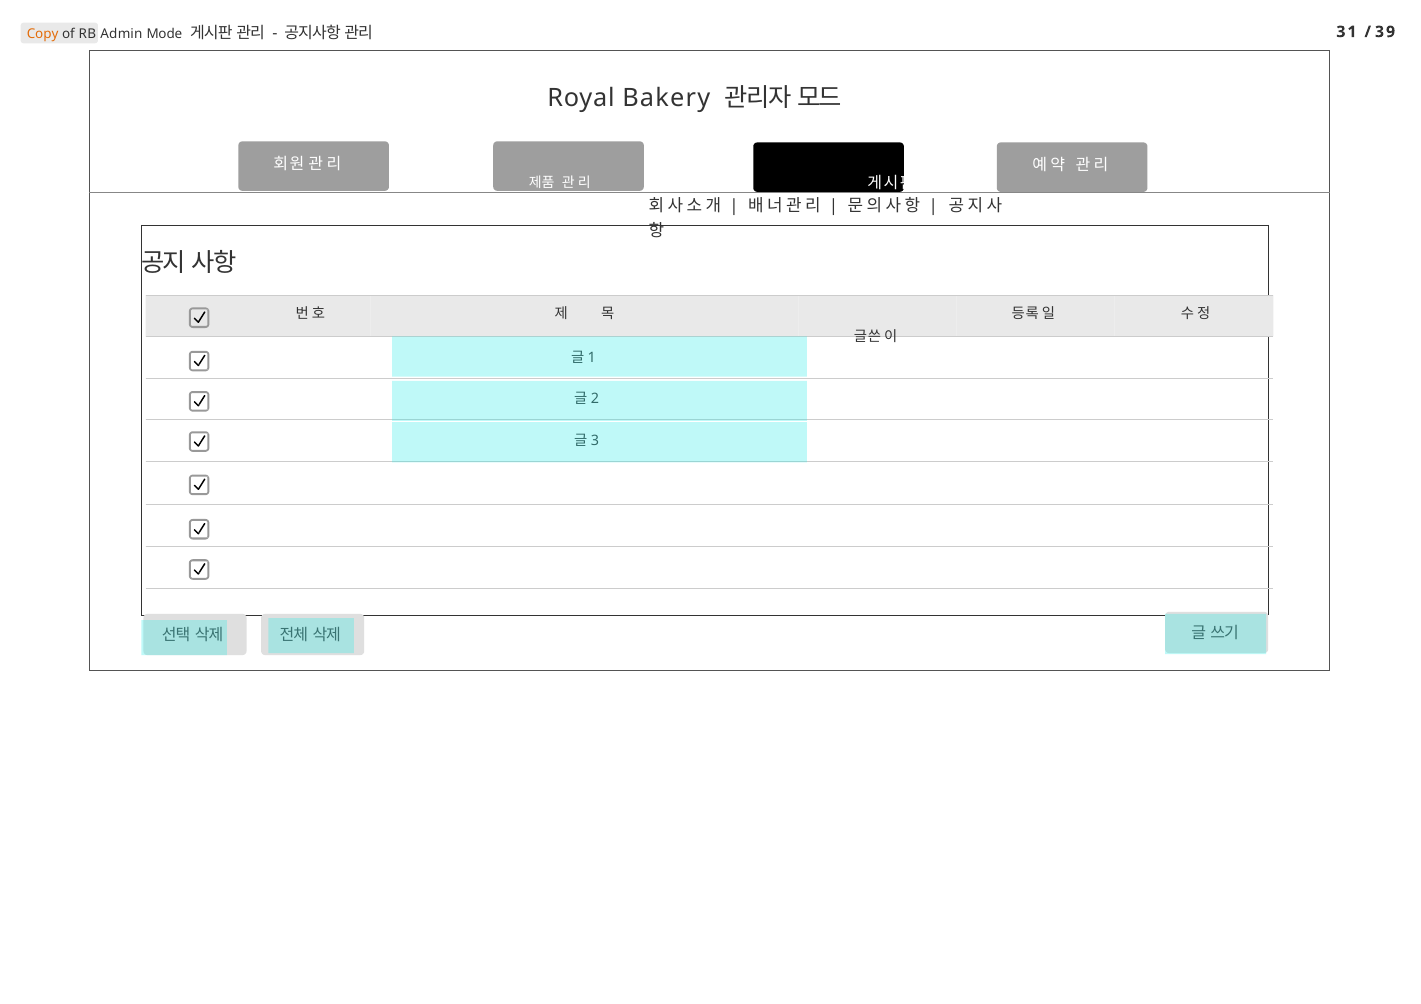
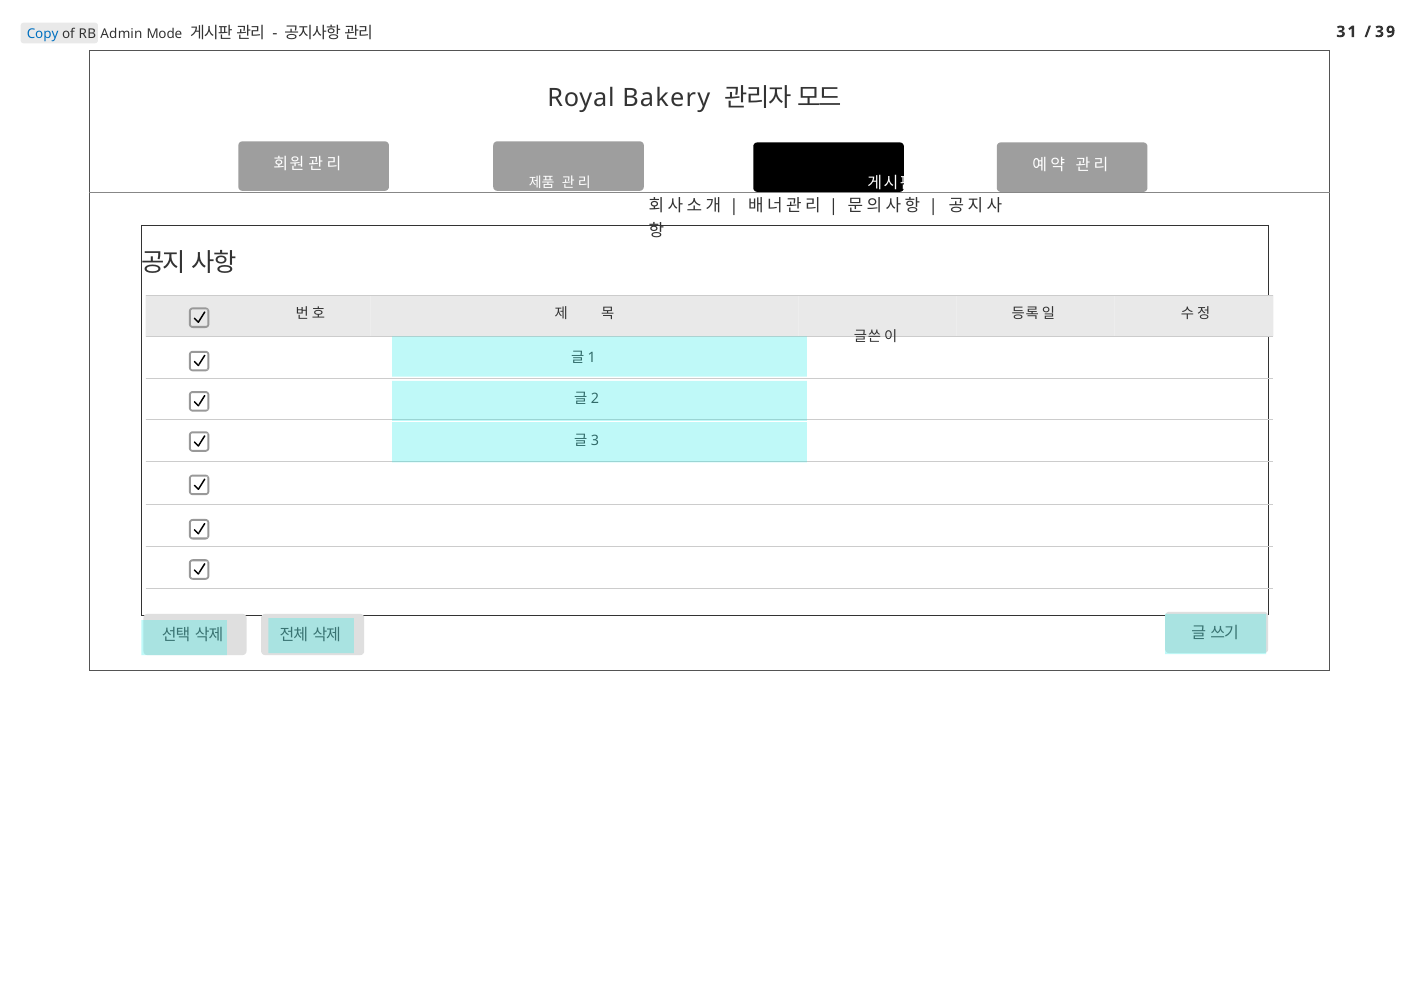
Copy colour: orange -> blue
